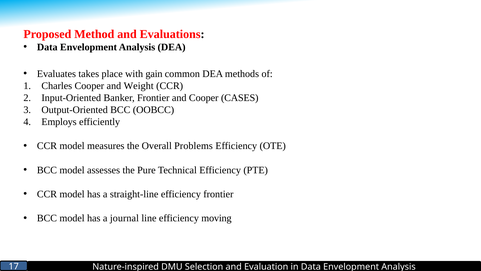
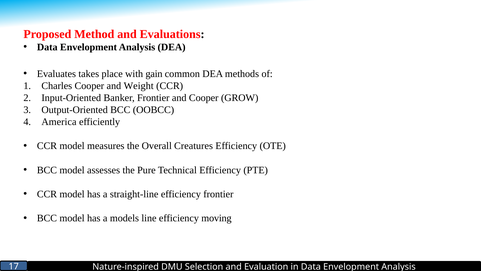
CASES: CASES -> GROW
Employs: Employs -> America
Problems: Problems -> Creatures
journal: journal -> models
